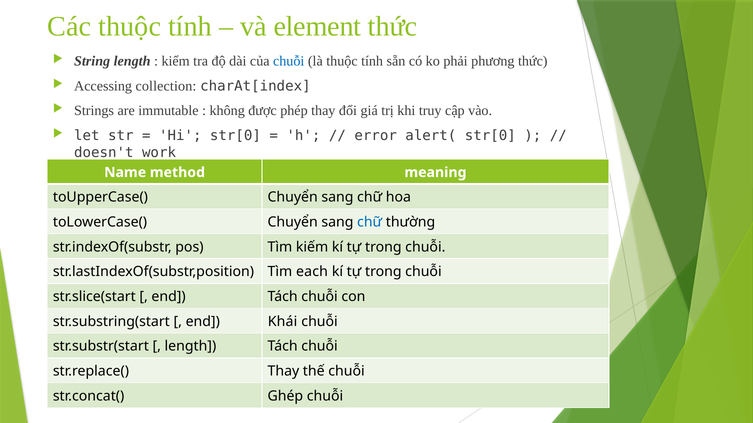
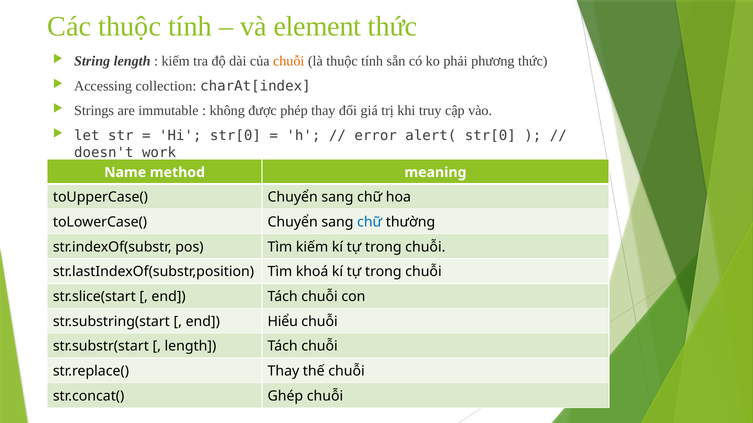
chuỗi at (289, 61) colour: blue -> orange
each: each -> khoá
Khái: Khái -> Hiểu
